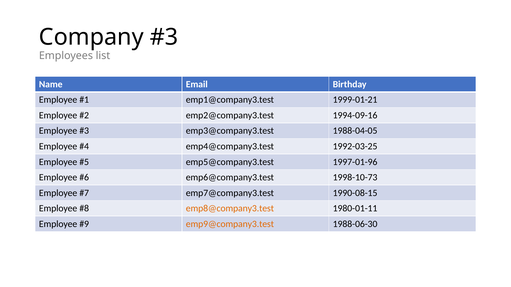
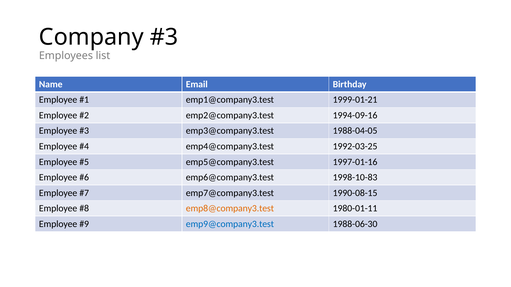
1997-01-96: 1997-01-96 -> 1997-01-16
1998-10-73: 1998-10-73 -> 1998-10-83
emp9@company3.test colour: orange -> blue
